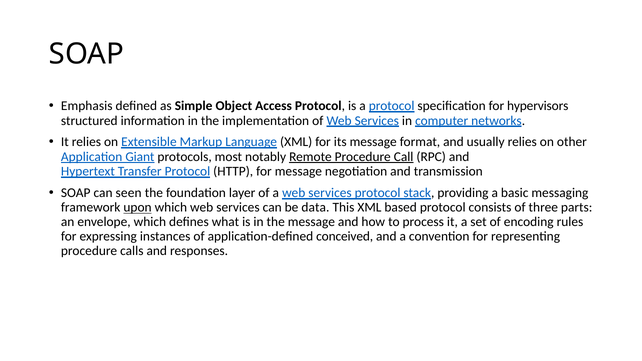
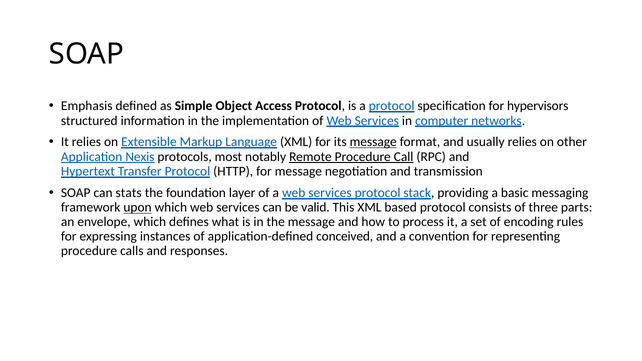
message at (373, 142) underline: none -> present
Giant: Giant -> Nexis
seen: seen -> stats
data: data -> valid
